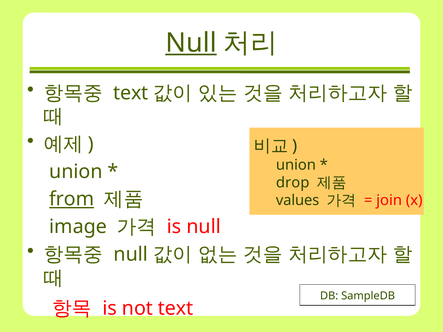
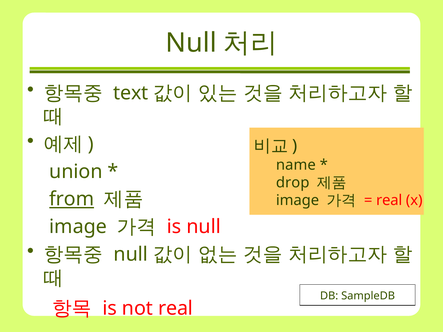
Null at (191, 43) underline: present -> none
union at (296, 165): union -> name
values at (298, 200): values -> image
join at (389, 200): join -> real
not text: text -> real
